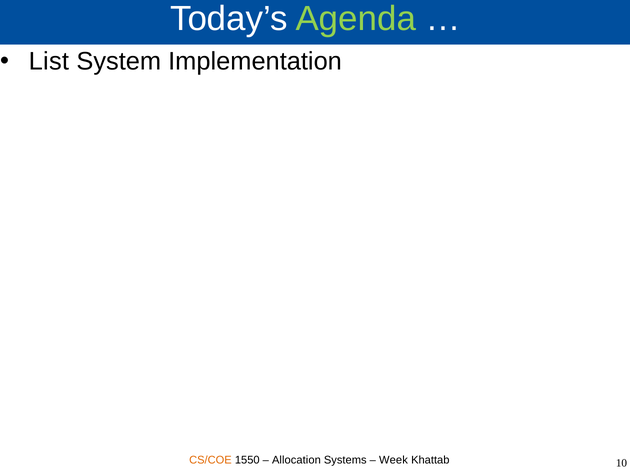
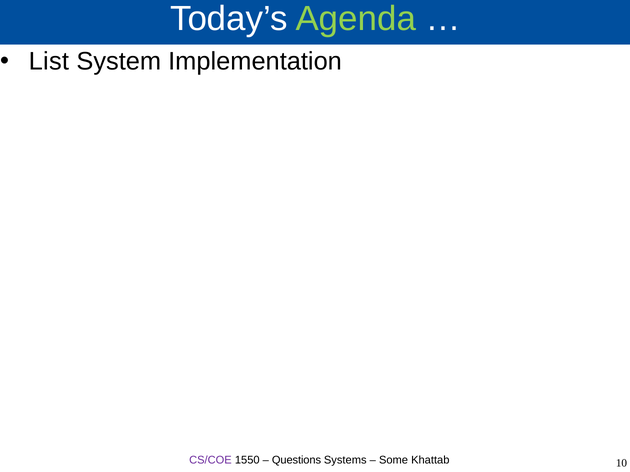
CS/COE colour: orange -> purple
Allocation: Allocation -> Questions
Week: Week -> Some
